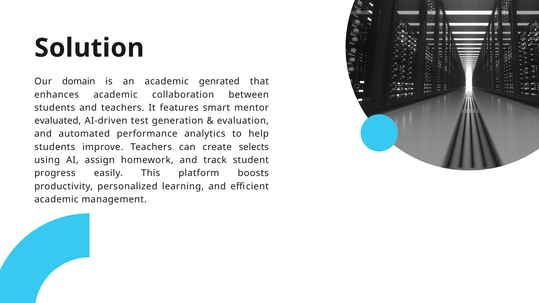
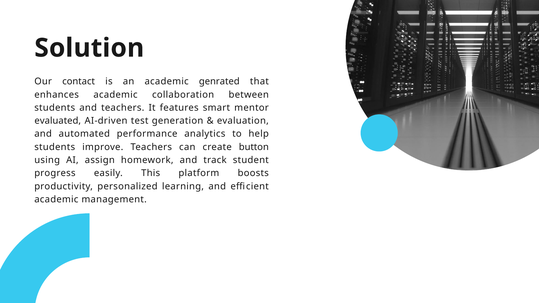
domain: domain -> contact
selects: selects -> button
